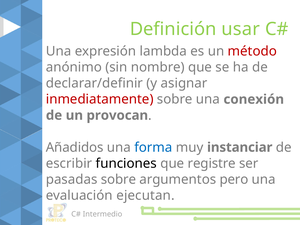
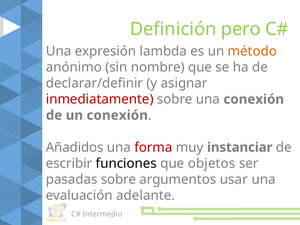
usar: usar -> pero
método colour: red -> orange
un provocan: provocan -> conexión
forma colour: blue -> red
registre: registre -> objetos
pero: pero -> usar
ejecutan: ejecutan -> adelante
